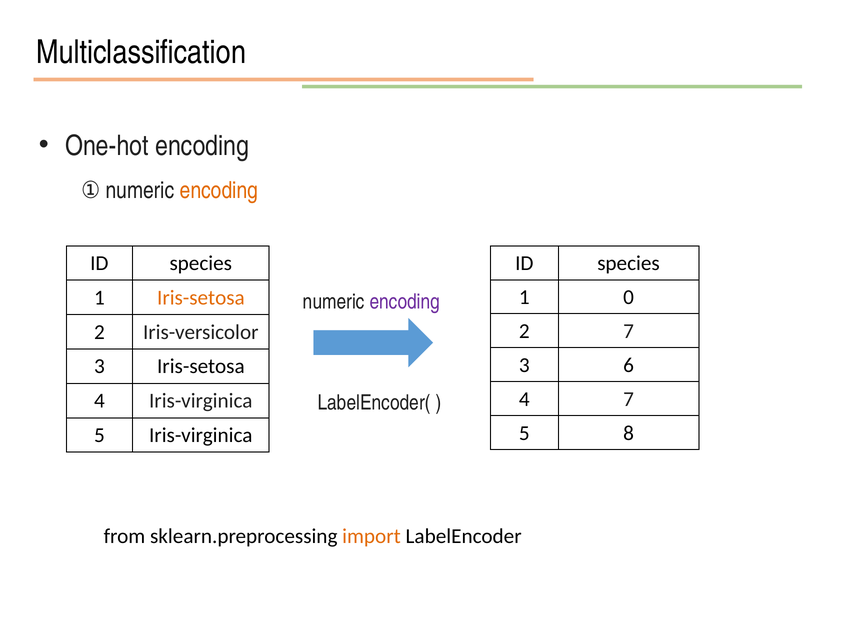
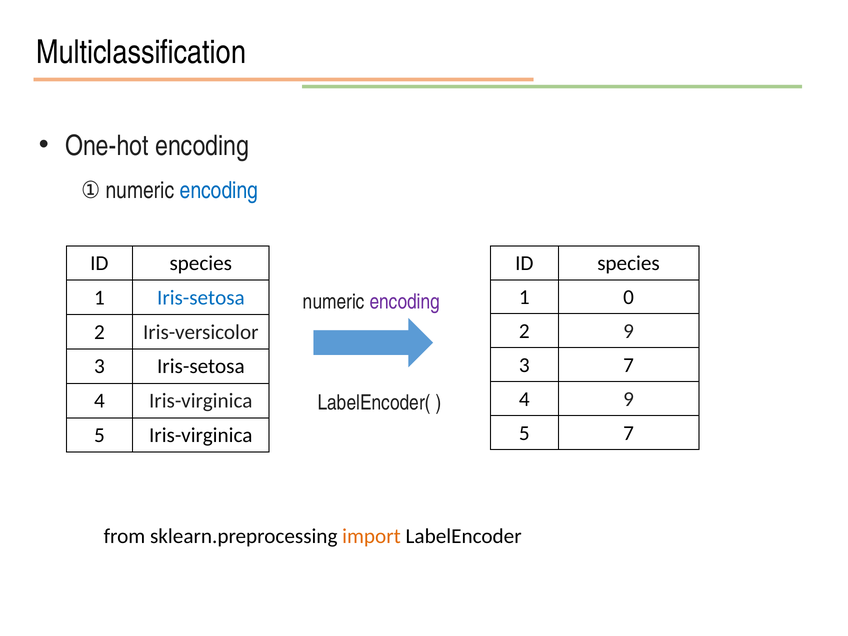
encoding at (219, 191) colour: orange -> blue
Iris-setosa at (201, 298) colour: orange -> blue
2 7: 7 -> 9
3 6: 6 -> 7
4 7: 7 -> 9
5 8: 8 -> 7
